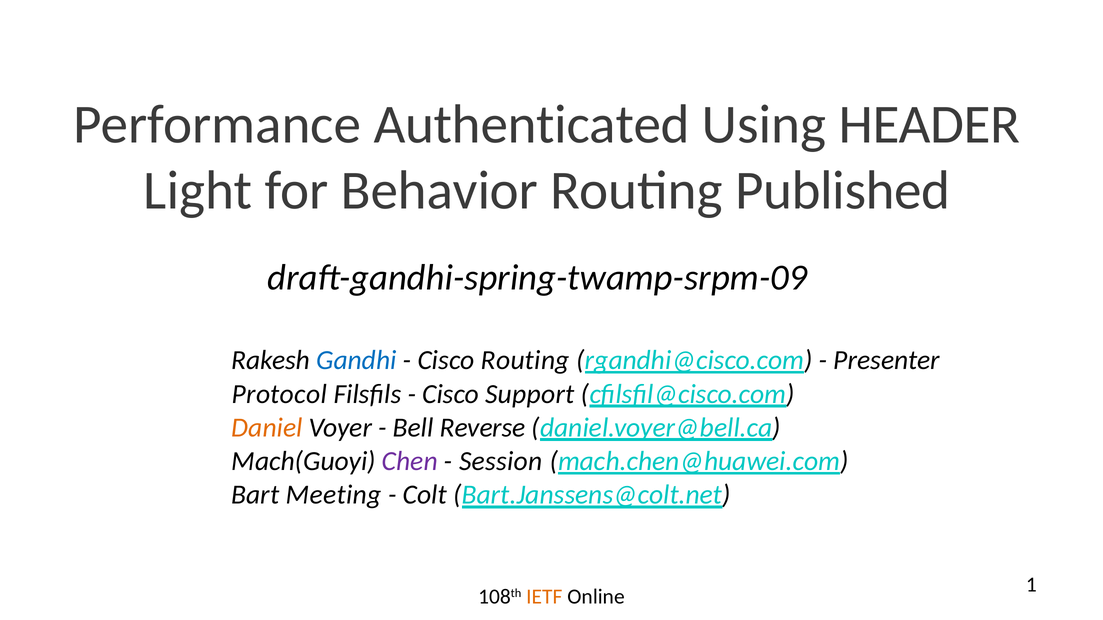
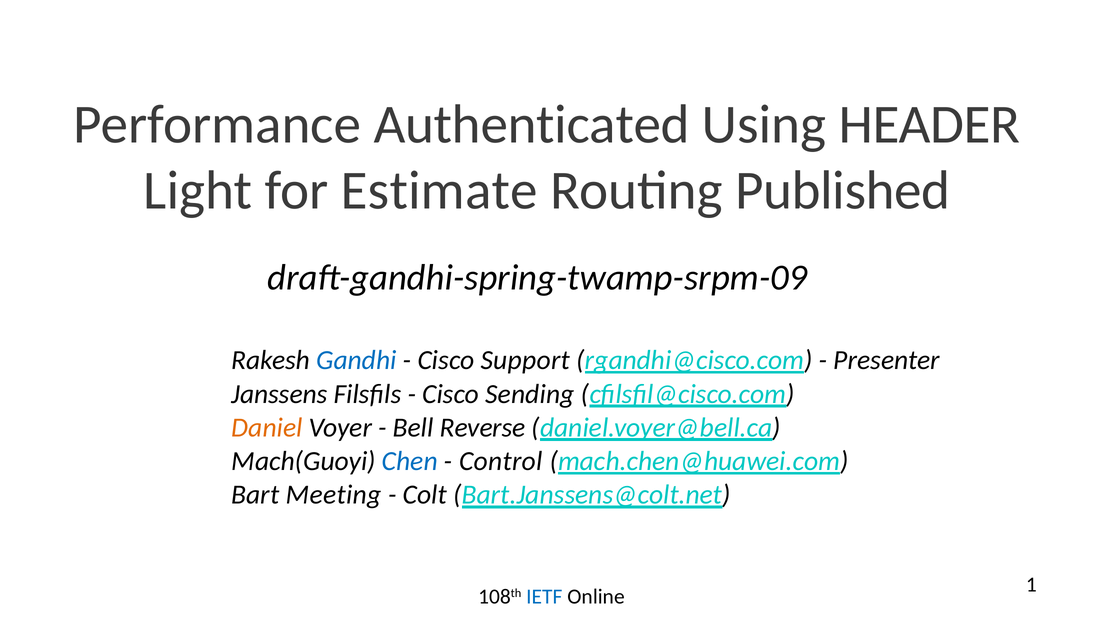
Behavior: Behavior -> Estimate
Cisco Routing: Routing -> Support
Protocol: Protocol -> Janssens
Support: Support -> Sending
Chen colour: purple -> blue
Session: Session -> Control
IETF colour: orange -> blue
